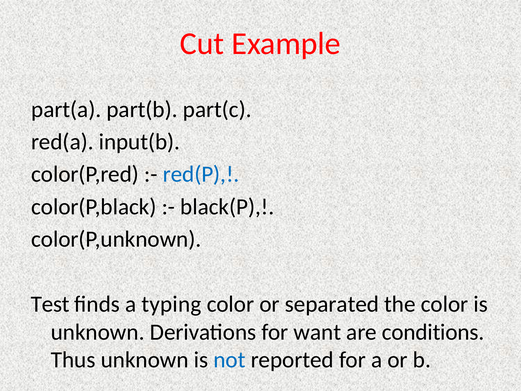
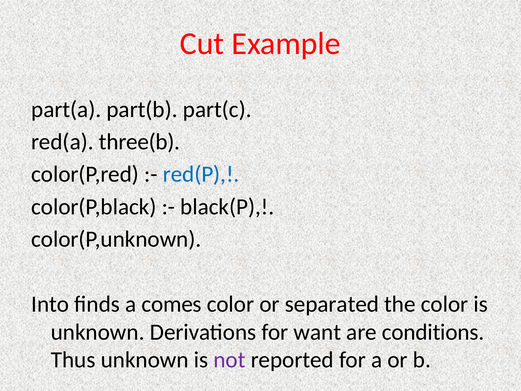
input(b: input(b -> three(b
Test: Test -> Into
typing: typing -> comes
not colour: blue -> purple
